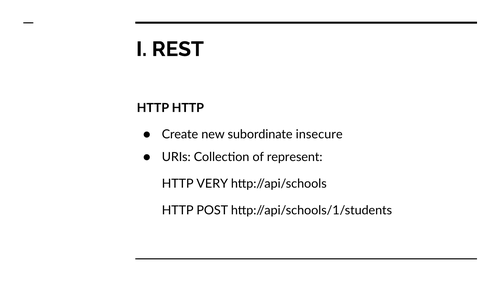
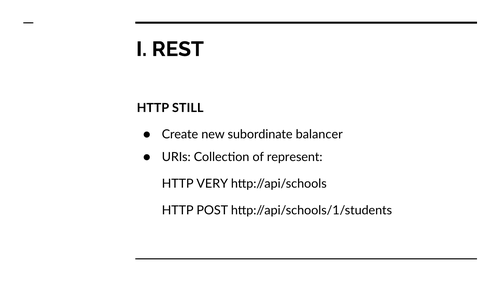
HTTP HTTP: HTTP -> STILL
insecure: insecure -> balancer
